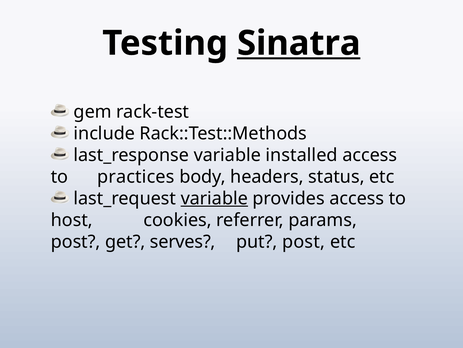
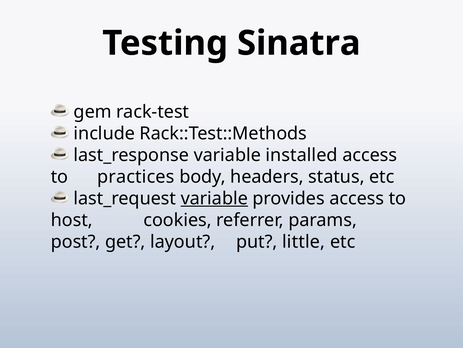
Sinatra underline: present -> none
serves: serves -> layout
put post: post -> little
